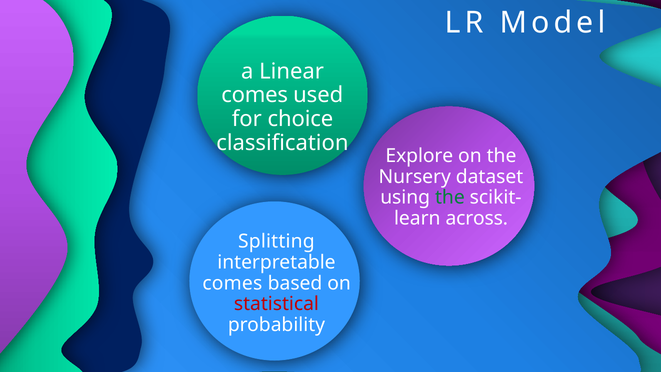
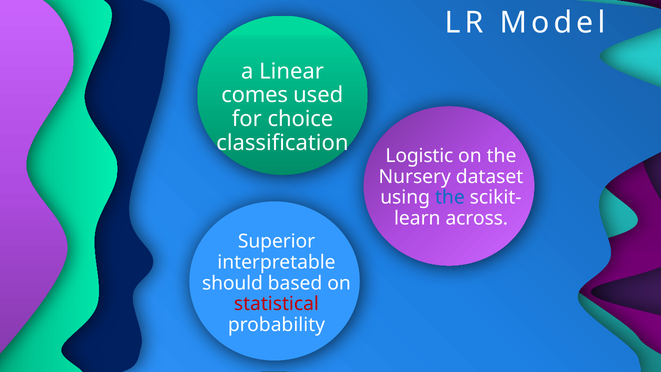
Explore: Explore -> Logistic
the at (450, 198) colour: green -> blue
Splitting: Splitting -> Superior
comes at (232, 283): comes -> should
